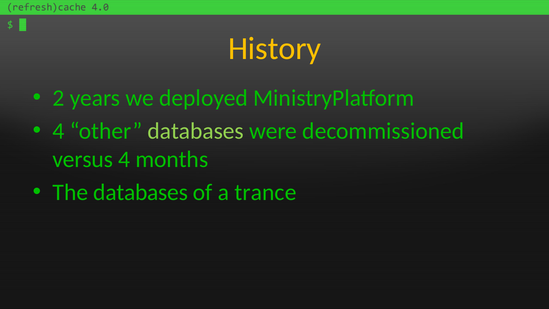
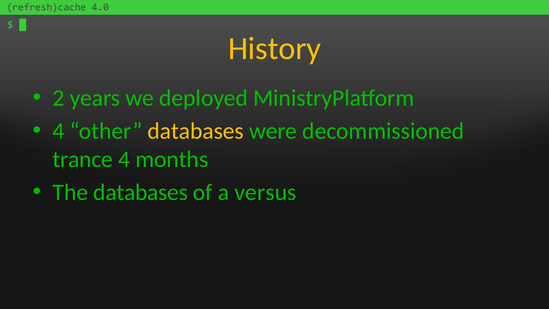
databases at (196, 131) colour: light green -> yellow
versus: versus -> trance
trance: trance -> versus
